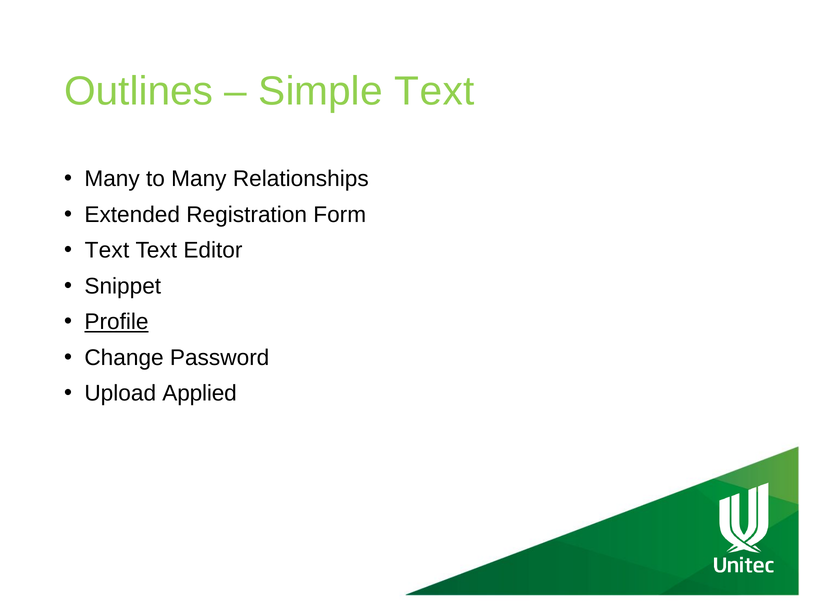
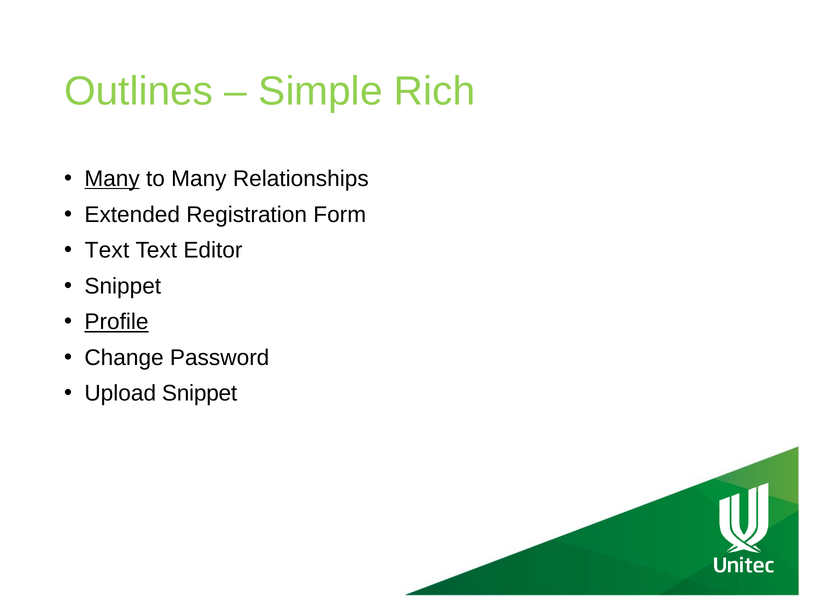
Simple Text: Text -> Rich
Many at (112, 179) underline: none -> present
Upload Applied: Applied -> Snippet
